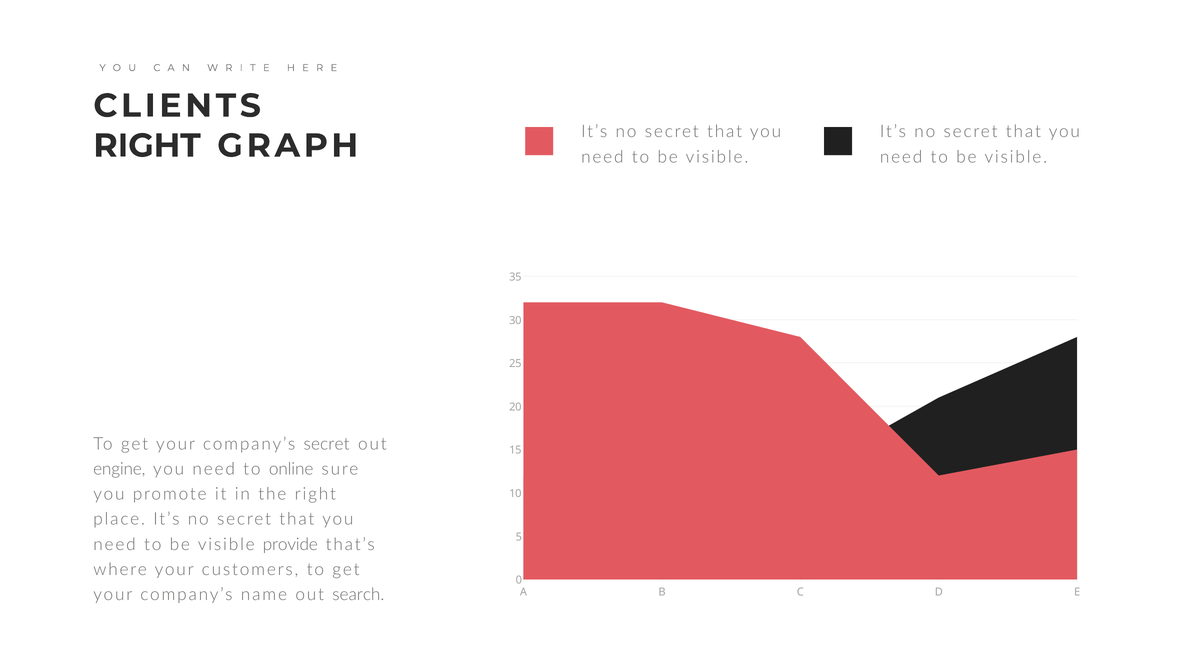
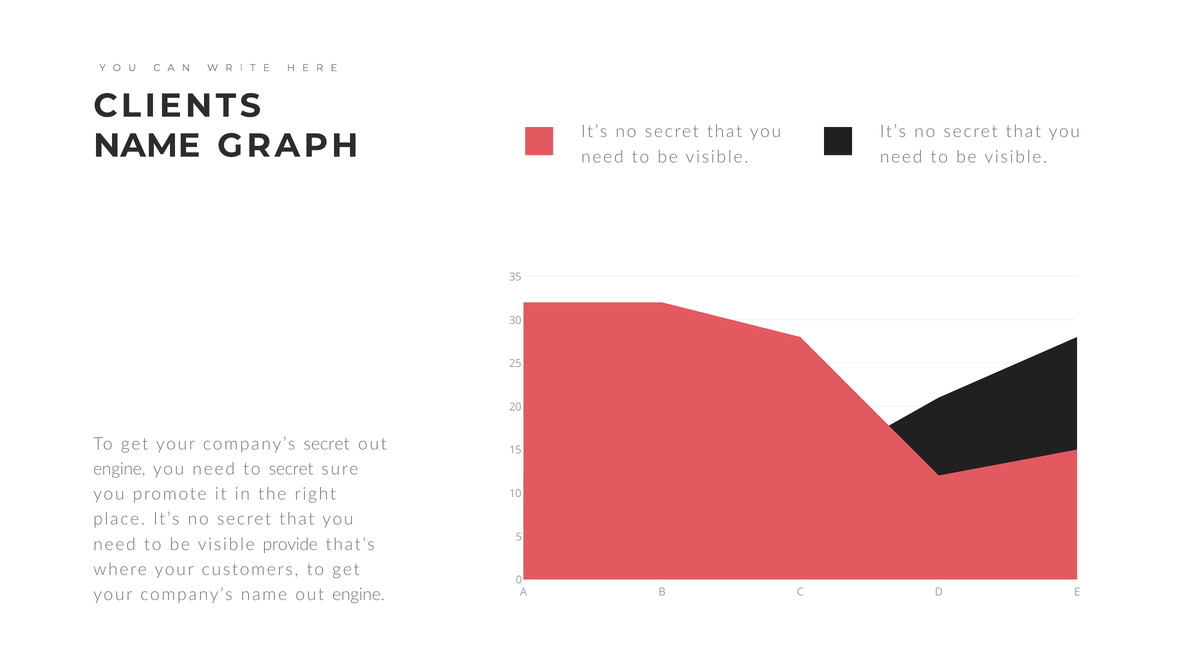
RIGHT at (147, 146): RIGHT -> NAME
to online: online -> secret
name out search: search -> engine
